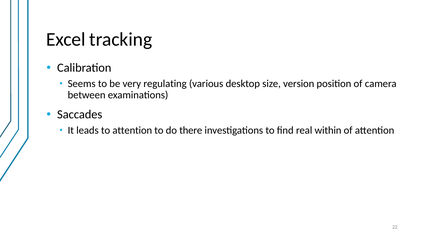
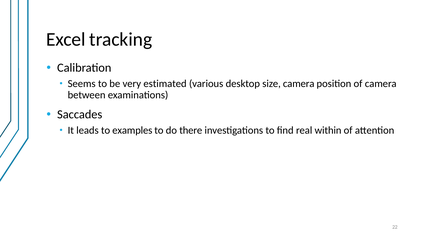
regulating: regulating -> estimated
size version: version -> camera
to attention: attention -> examples
